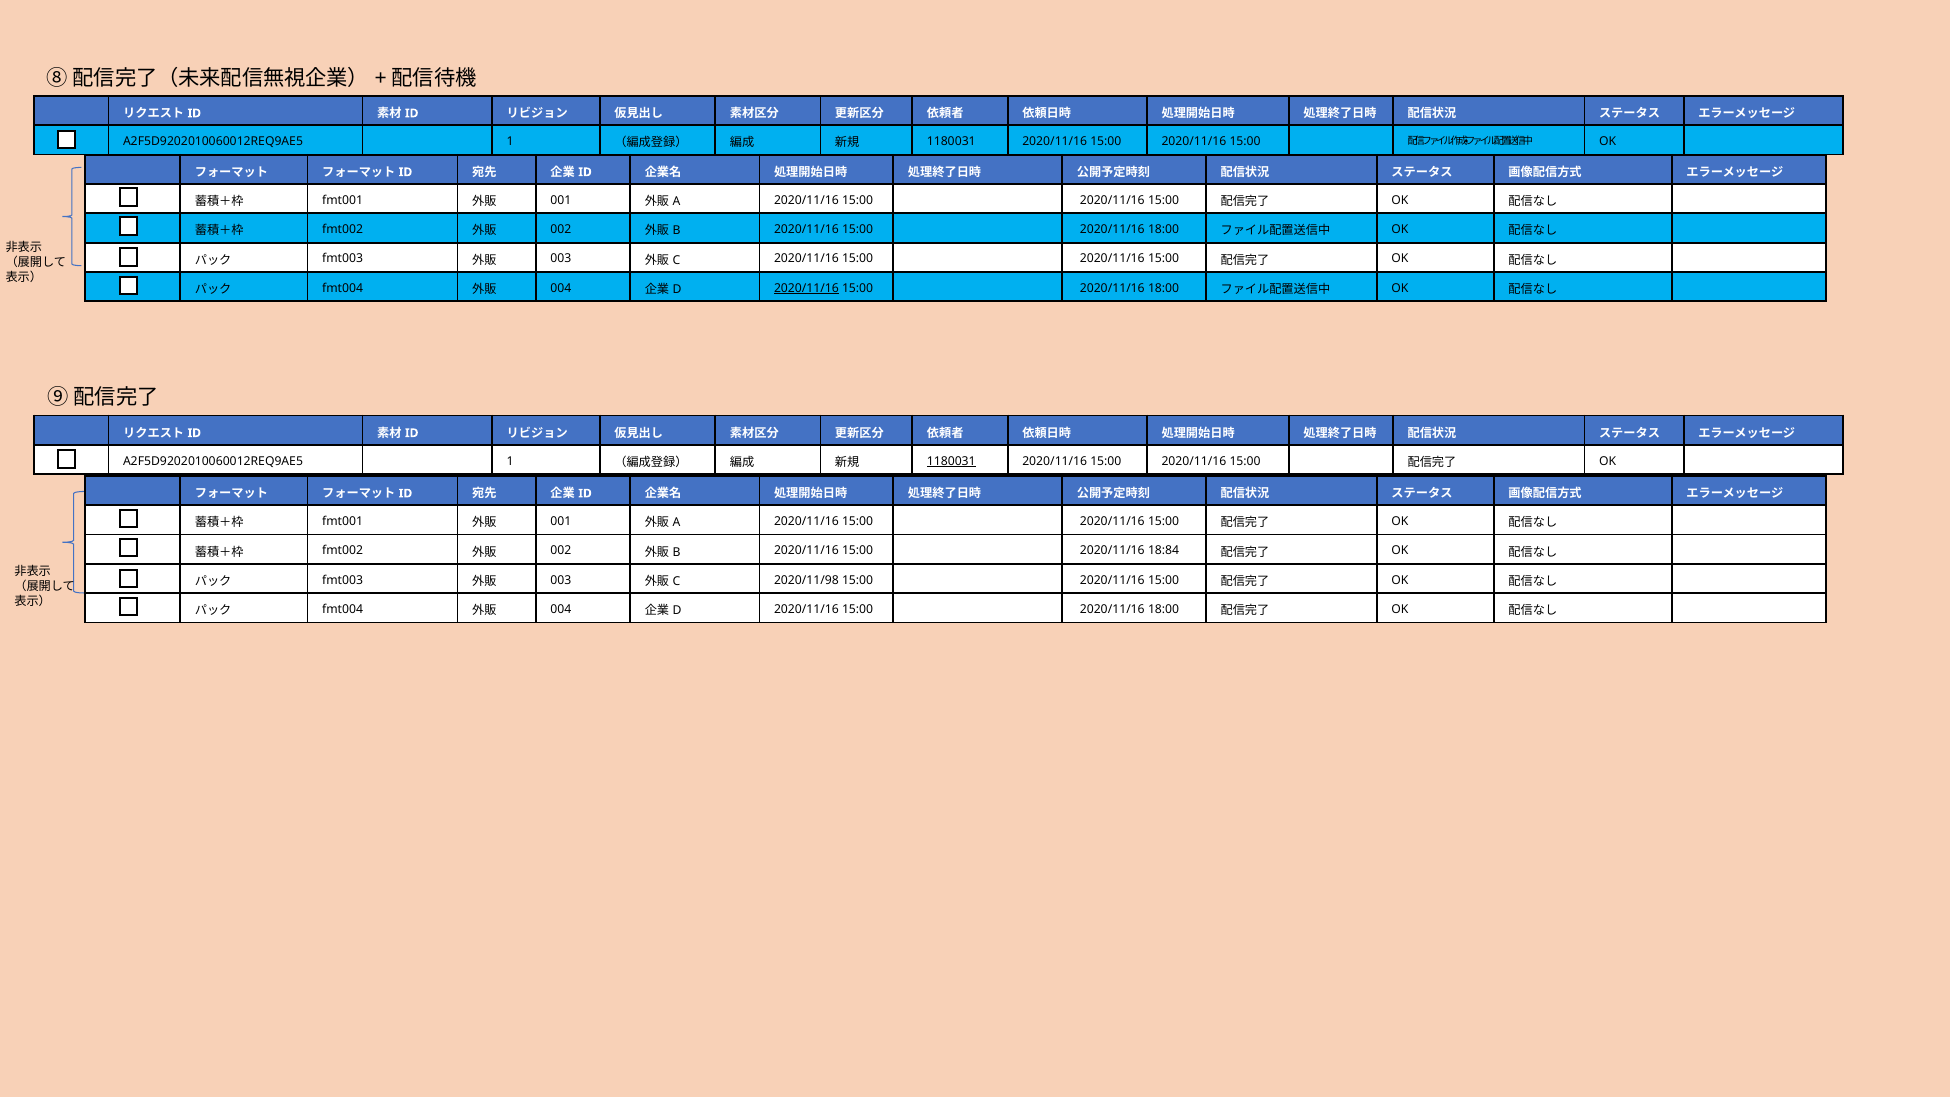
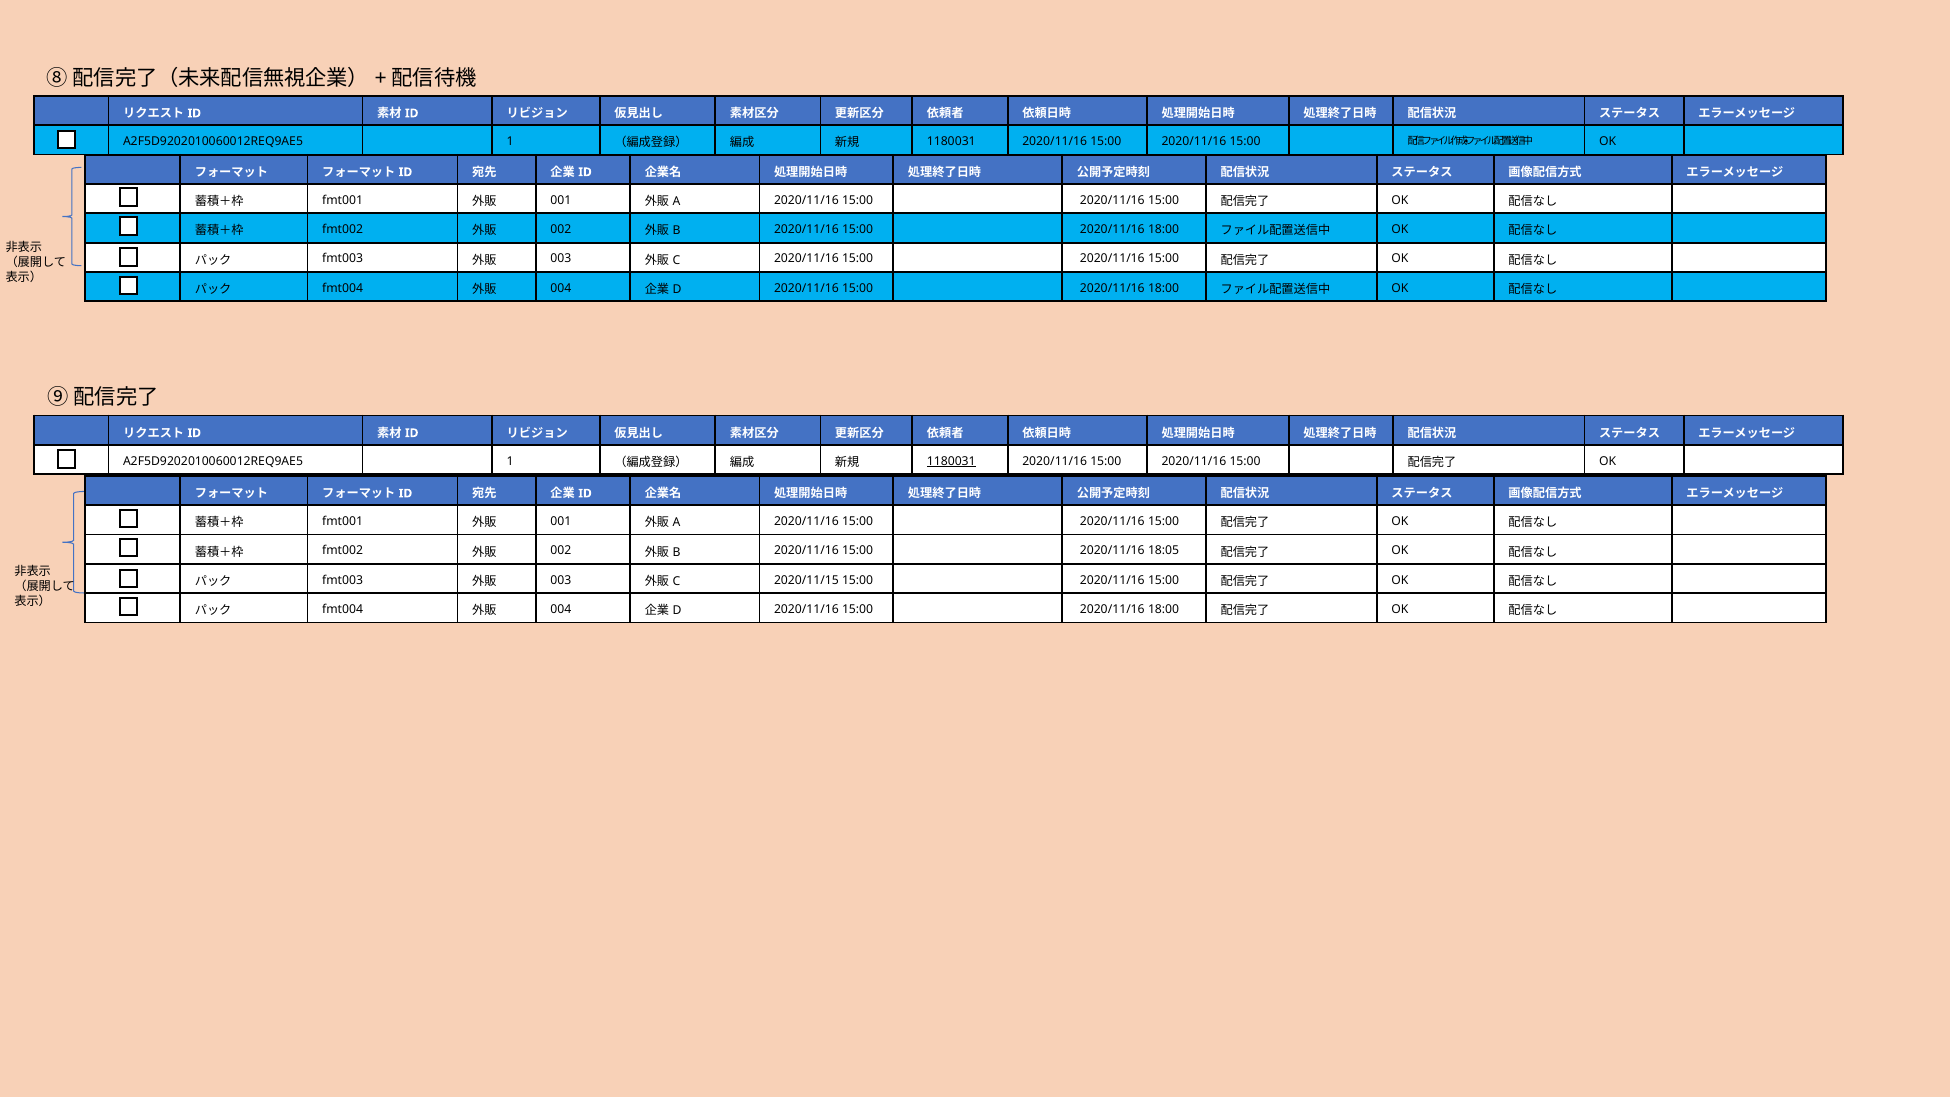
2020/11/16 at (806, 288) underline: present -> none
18:84: 18:84 -> 18:05
2020/11/98: 2020/11/98 -> 2020/11/15
